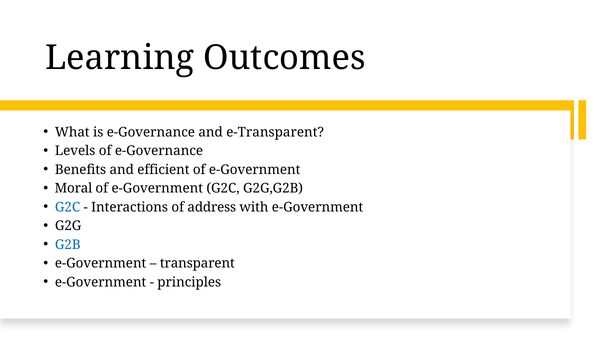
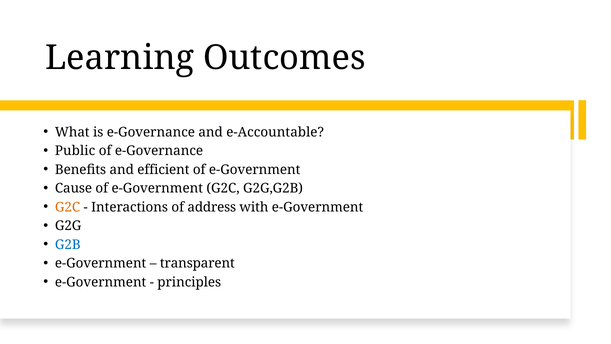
e-Transparent: e-Transparent -> e-Accountable
Levels: Levels -> Public
Moral: Moral -> Cause
G2C at (68, 207) colour: blue -> orange
